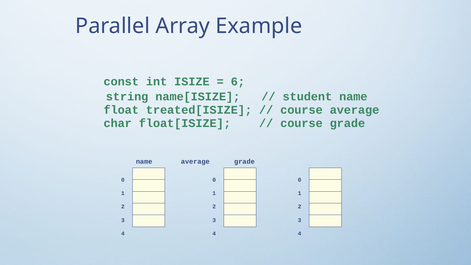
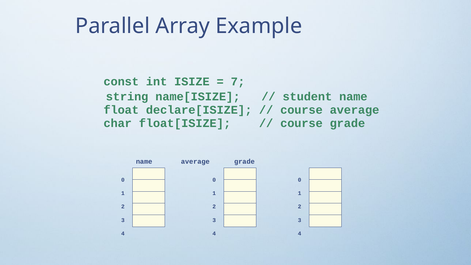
6: 6 -> 7
treated[ISIZE: treated[ISIZE -> declare[ISIZE
